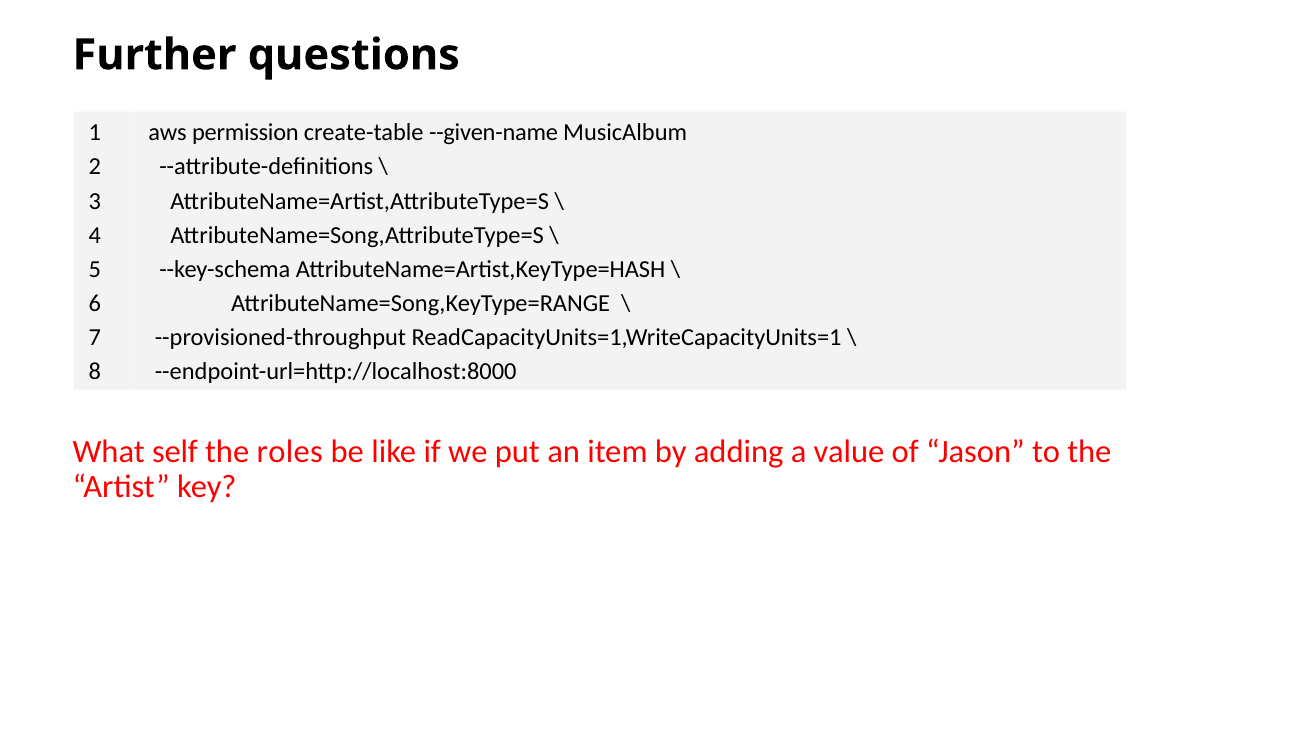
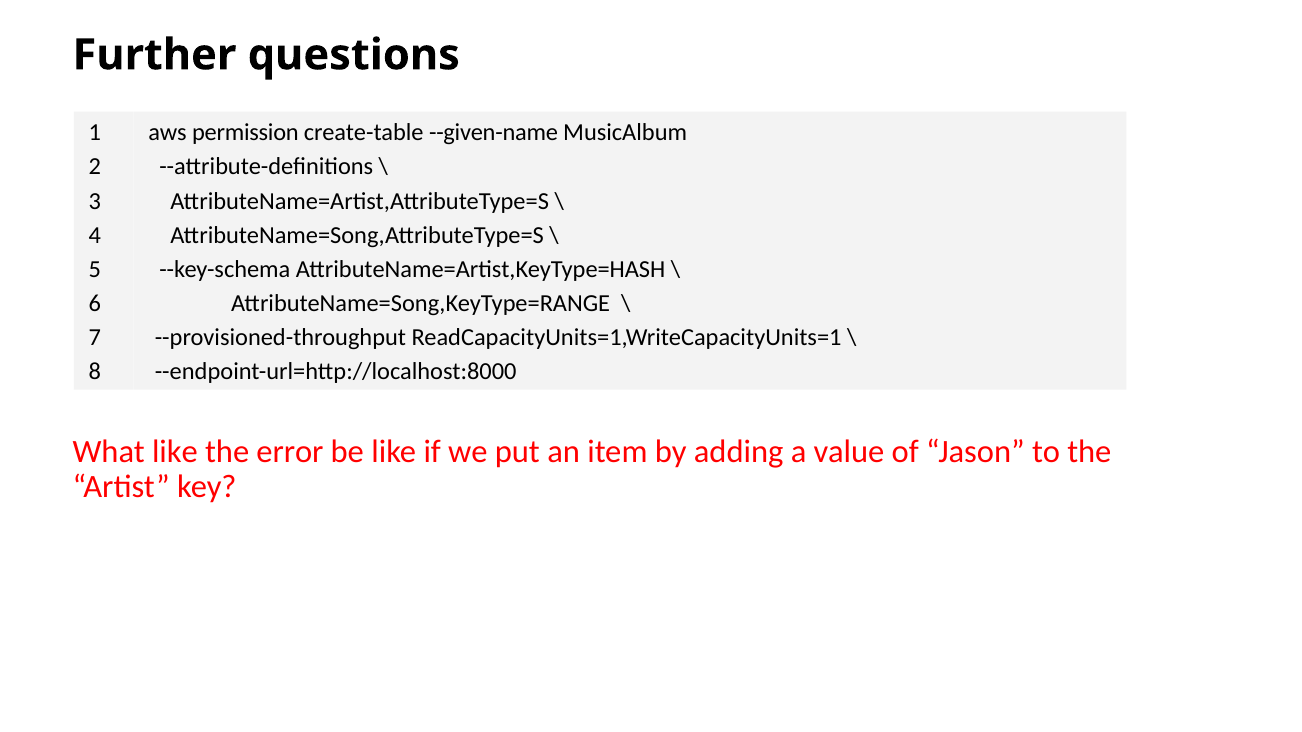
What self: self -> like
roles: roles -> error
